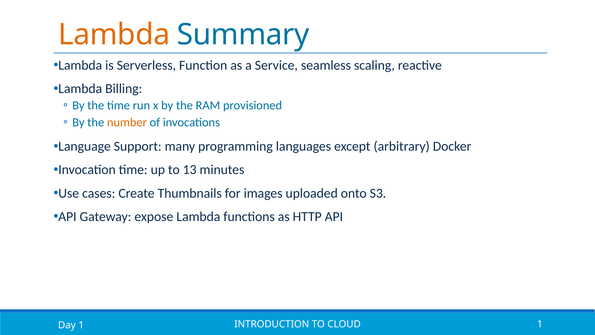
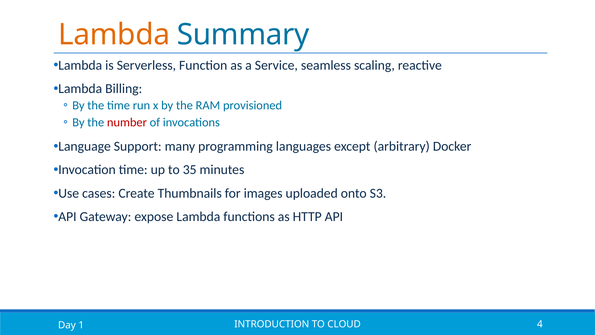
number colour: orange -> red
13: 13 -> 35
CLOUD 1: 1 -> 4
